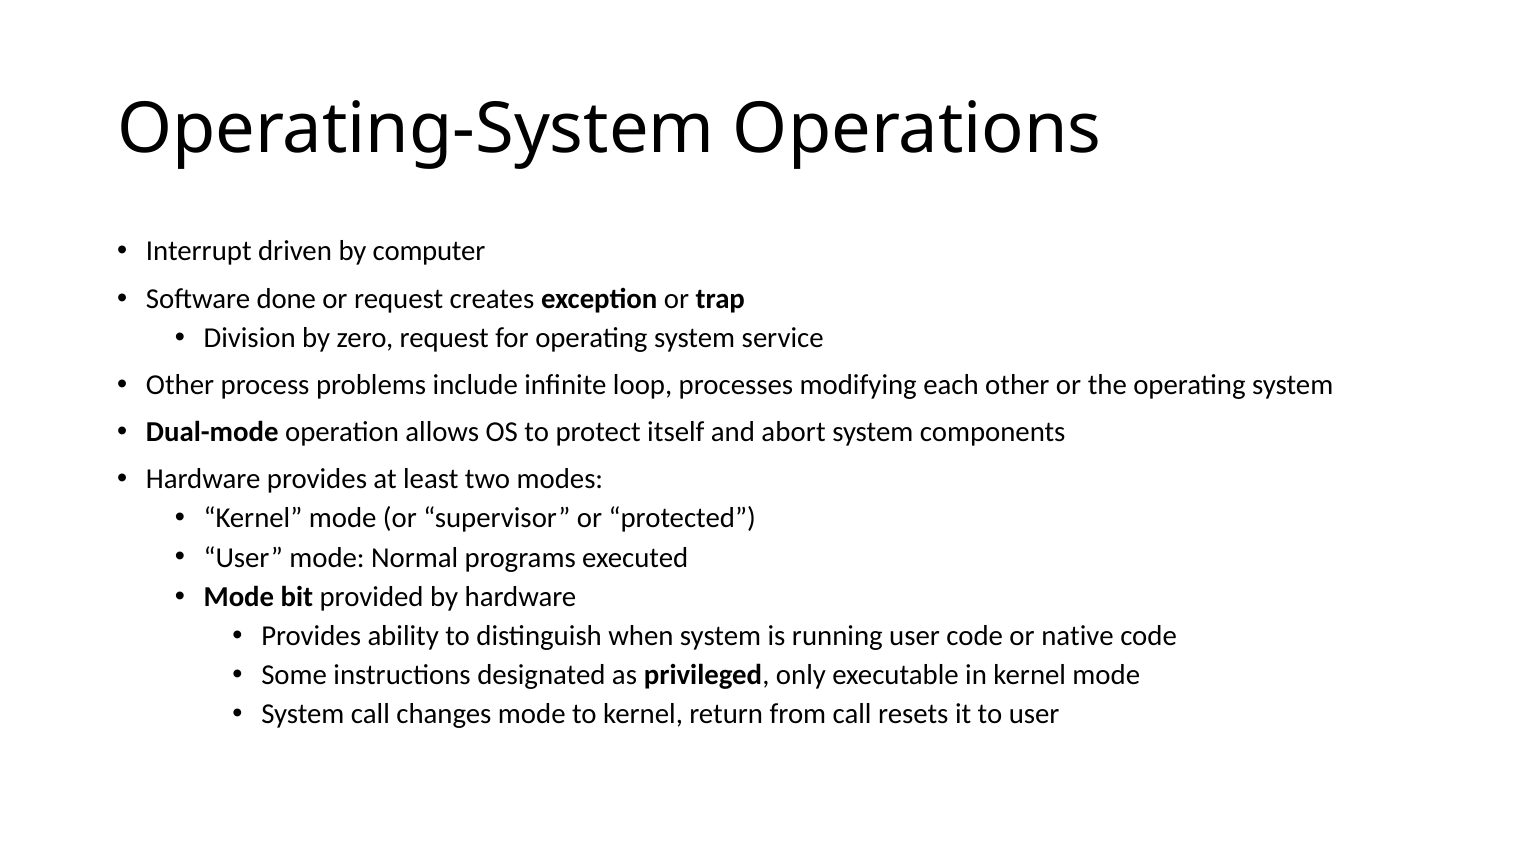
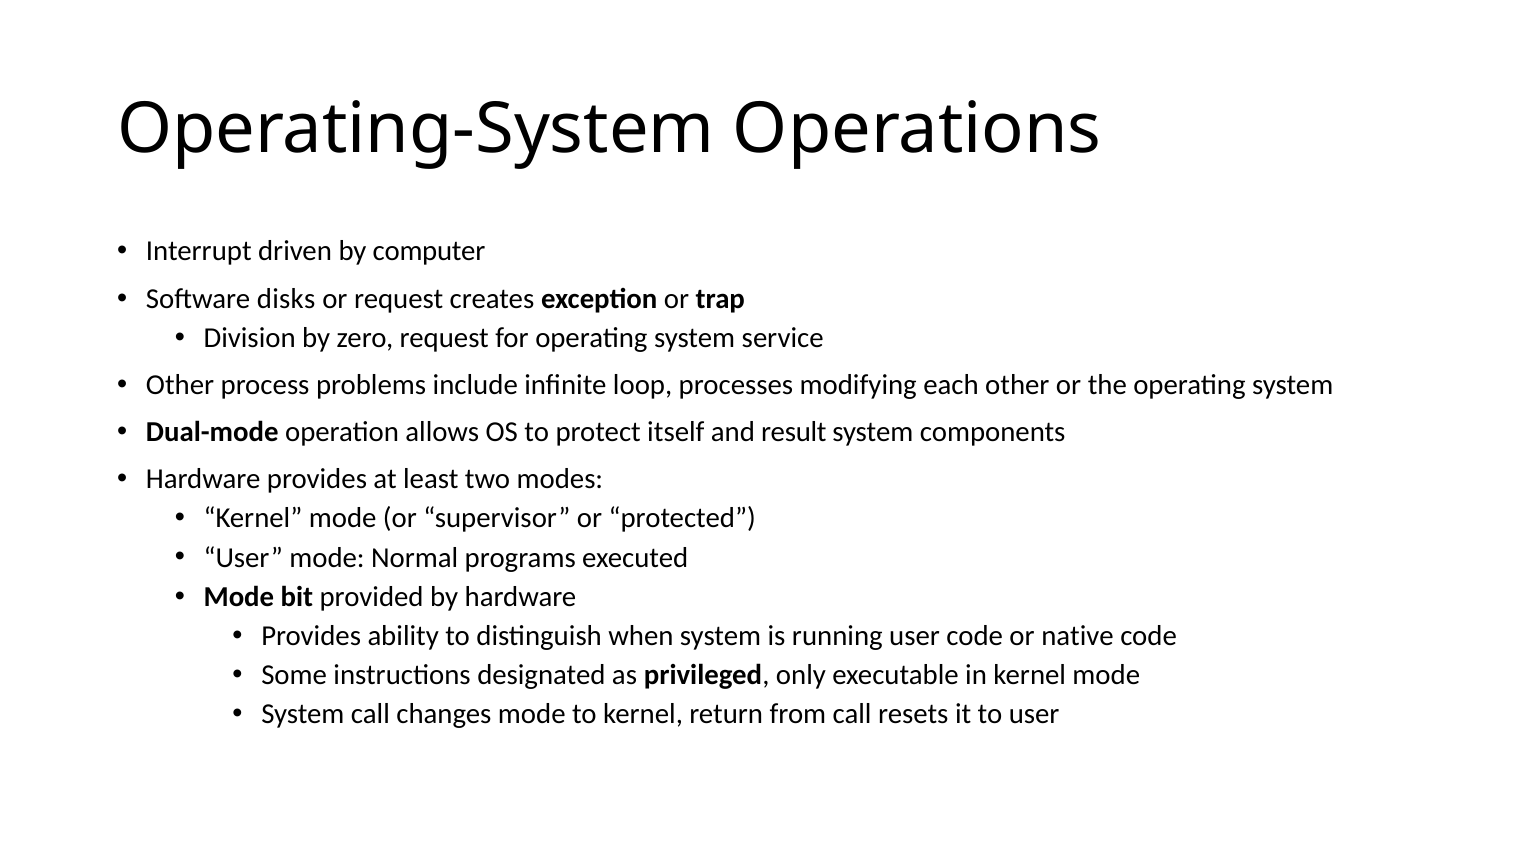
done: done -> disks
abort: abort -> result
